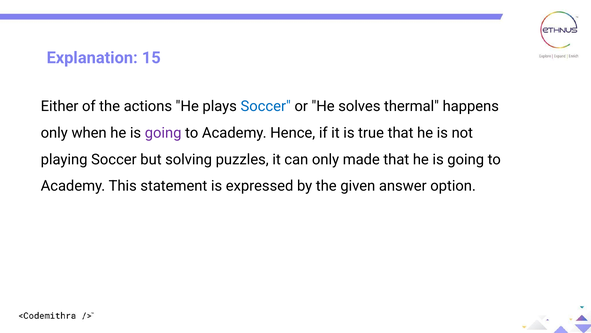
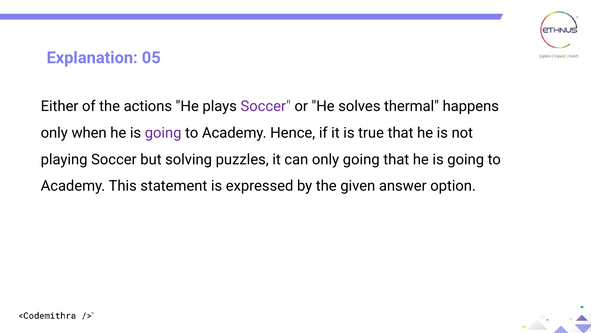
15: 15 -> 05
Soccer at (266, 106) colour: blue -> purple
only made: made -> going
